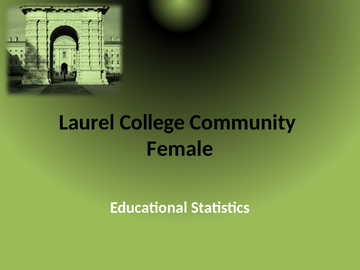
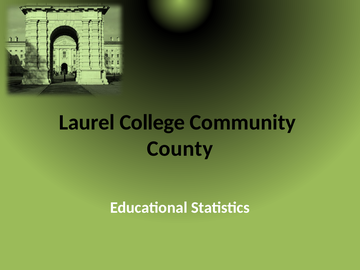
Female: Female -> County
